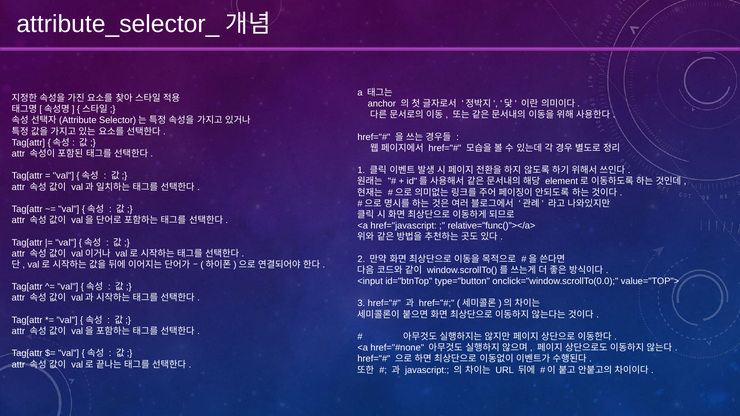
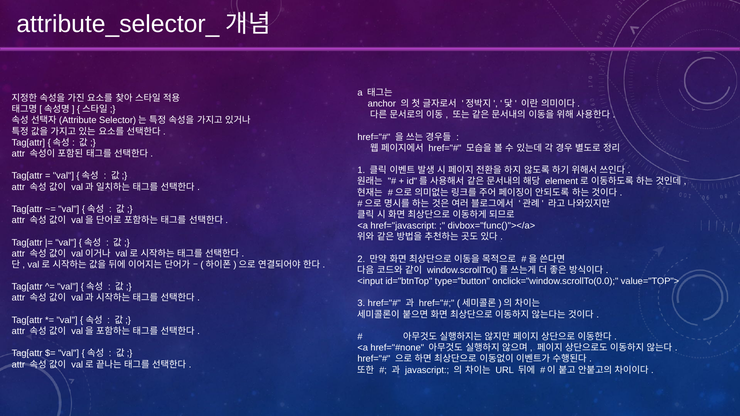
relative="func()"></a>: relative="func()"></a> -> divbox="func()"></a>
